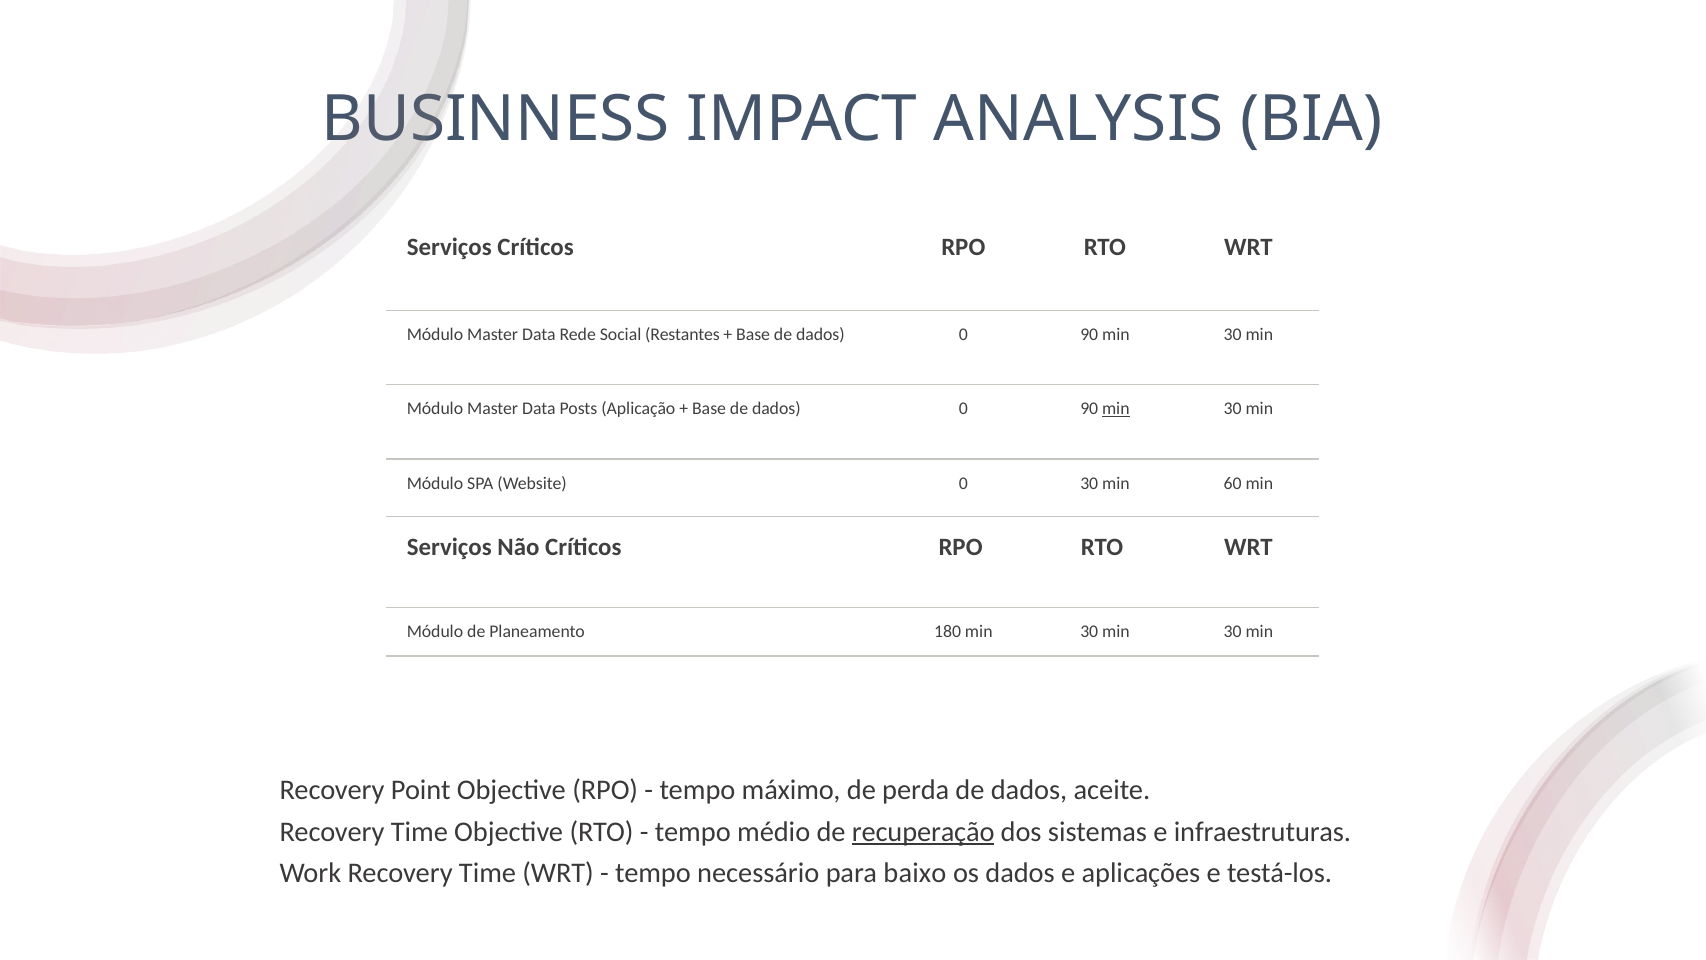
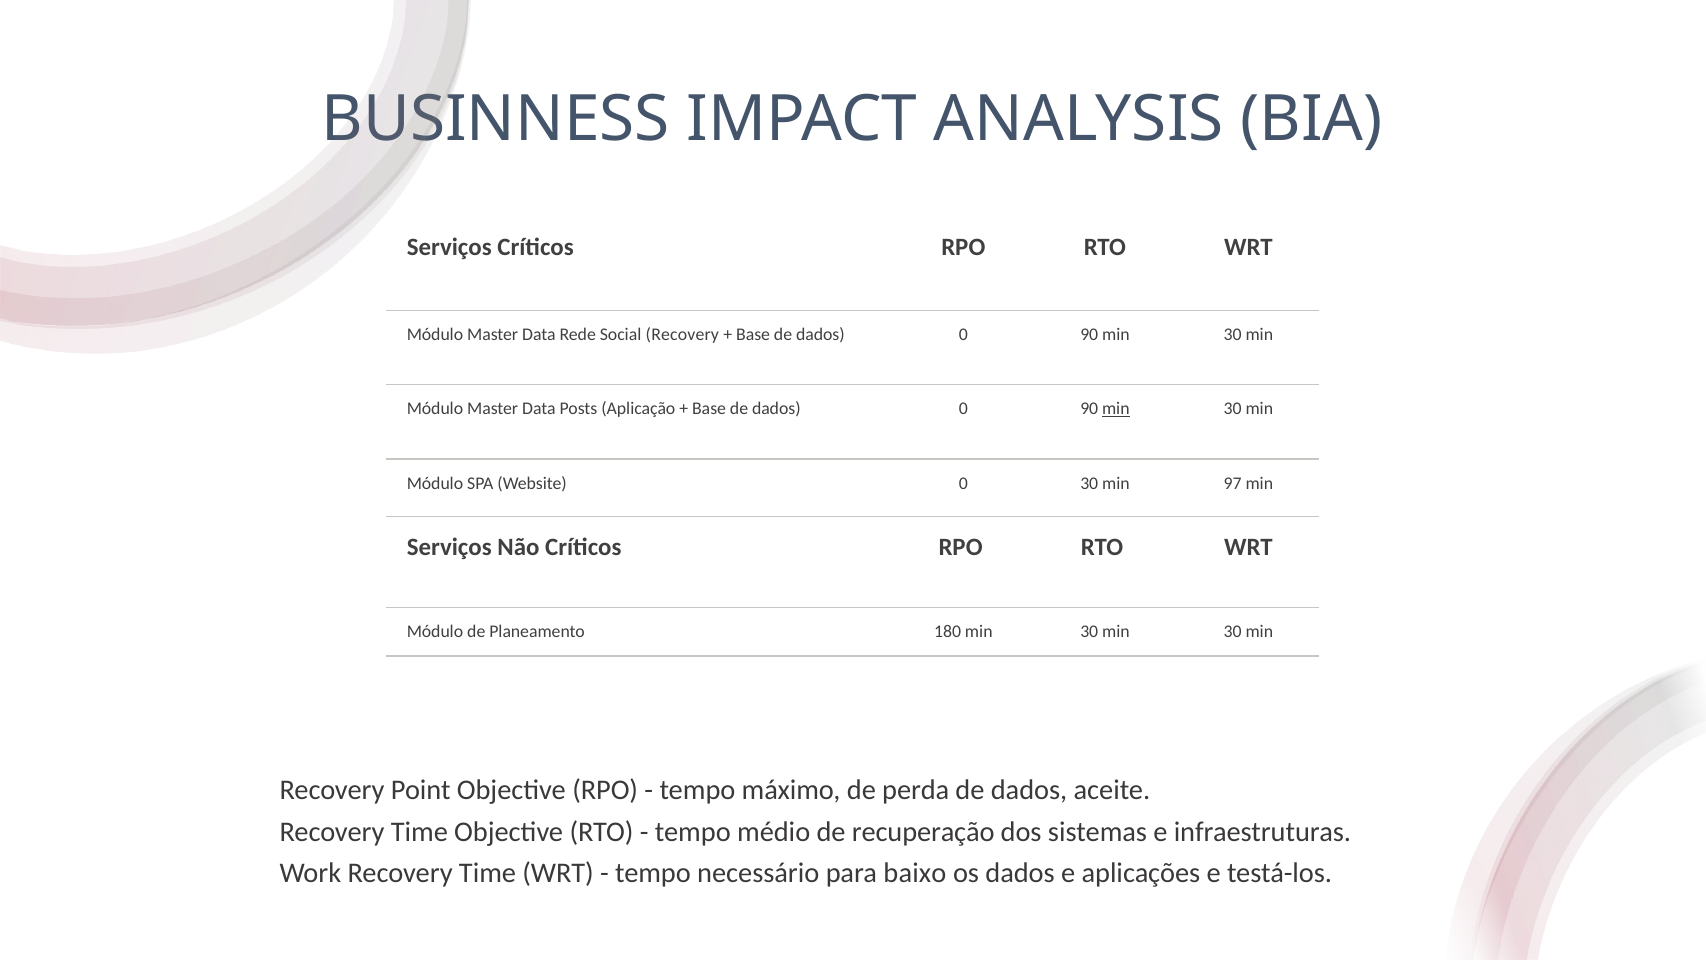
Social Restantes: Restantes -> Recovery
60: 60 -> 97
recuperação underline: present -> none
